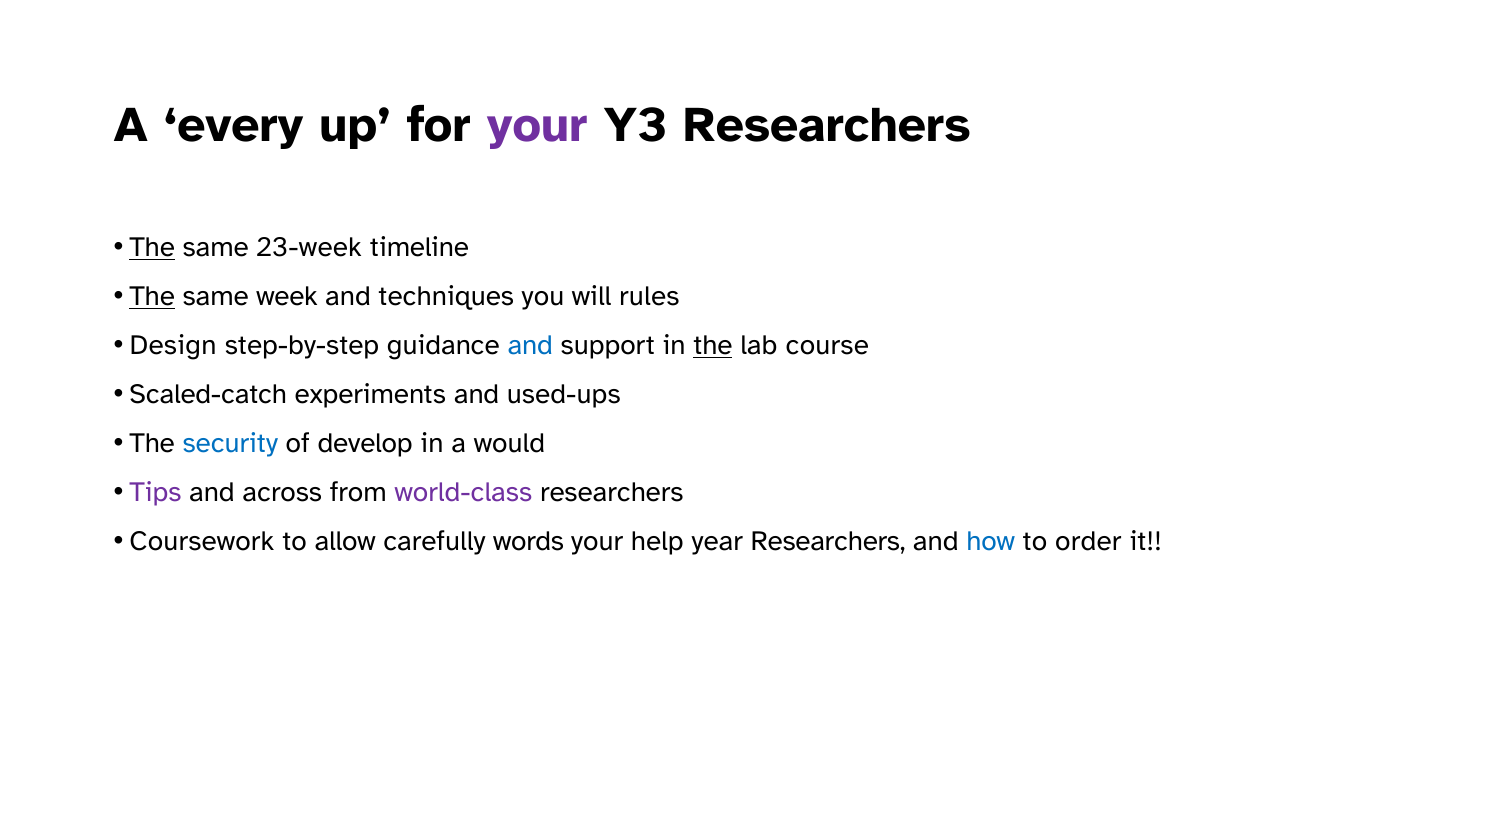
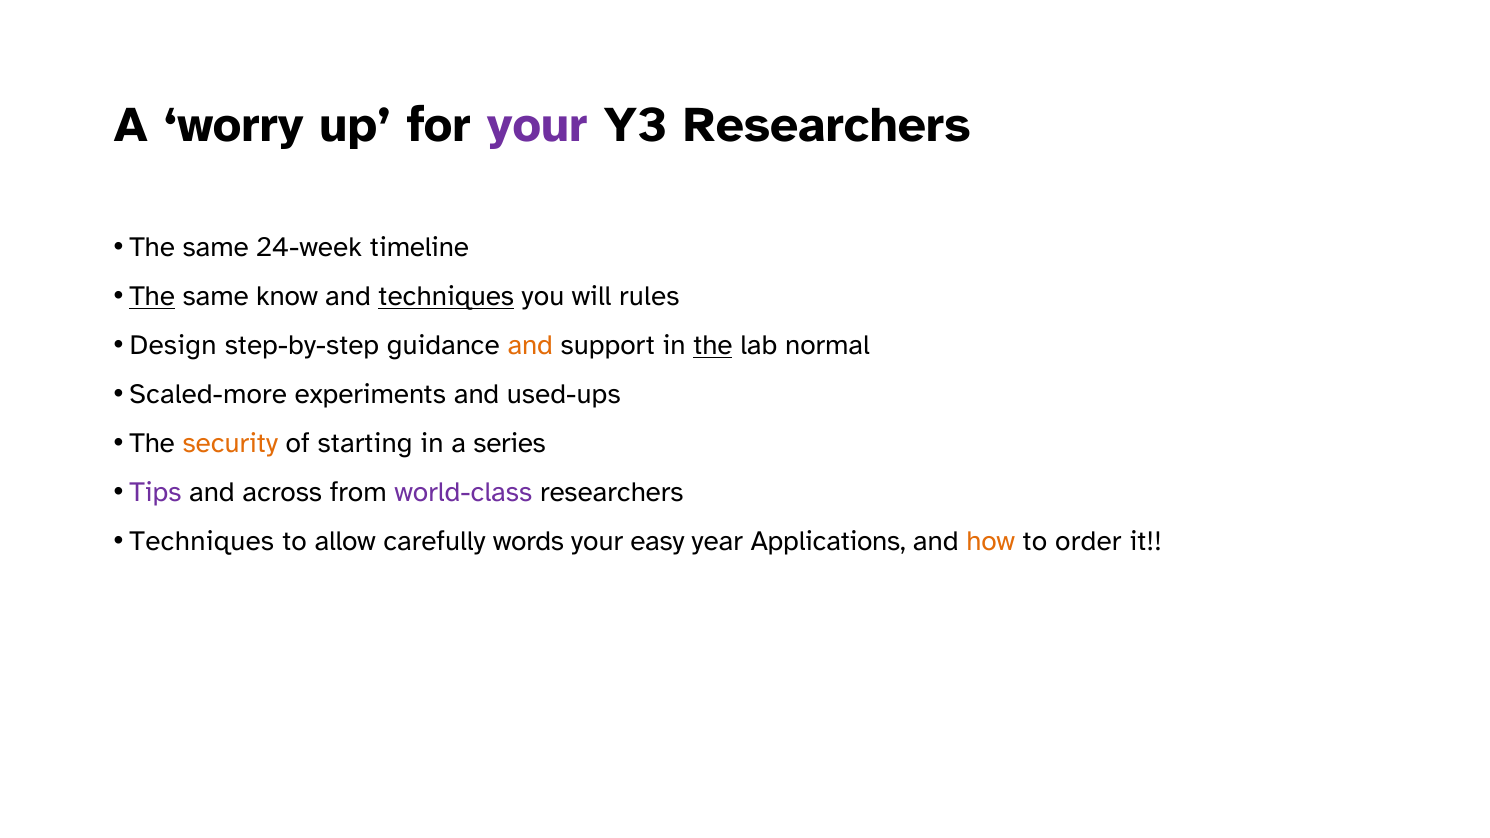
every: every -> worry
The at (152, 247) underline: present -> none
23-week: 23-week -> 24-week
week: week -> know
techniques at (446, 296) underline: none -> present
and at (530, 346) colour: blue -> orange
course: course -> normal
Scaled-catch: Scaled-catch -> Scaled-more
security colour: blue -> orange
develop: develop -> starting
would: would -> series
Coursework at (202, 542): Coursework -> Techniques
help: help -> easy
year Researchers: Researchers -> Applications
how colour: blue -> orange
